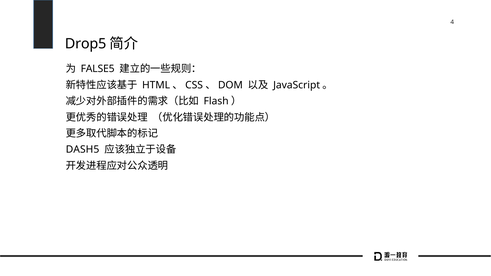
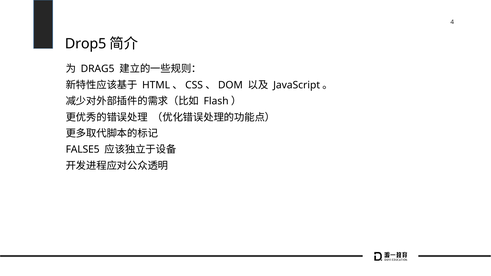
FALSE5: FALSE5 -> DRAG5
DASH5: DASH5 -> FALSE5
